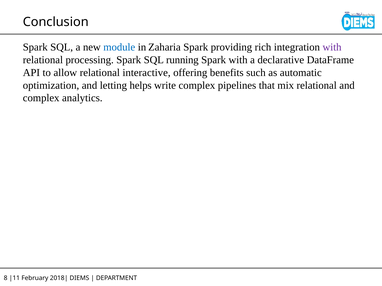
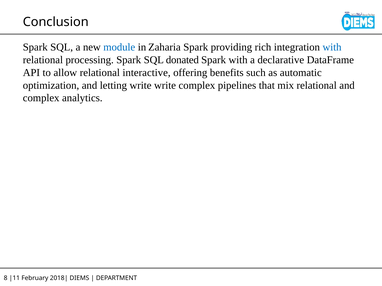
with at (332, 47) colour: purple -> blue
running: running -> donated
letting helps: helps -> write
